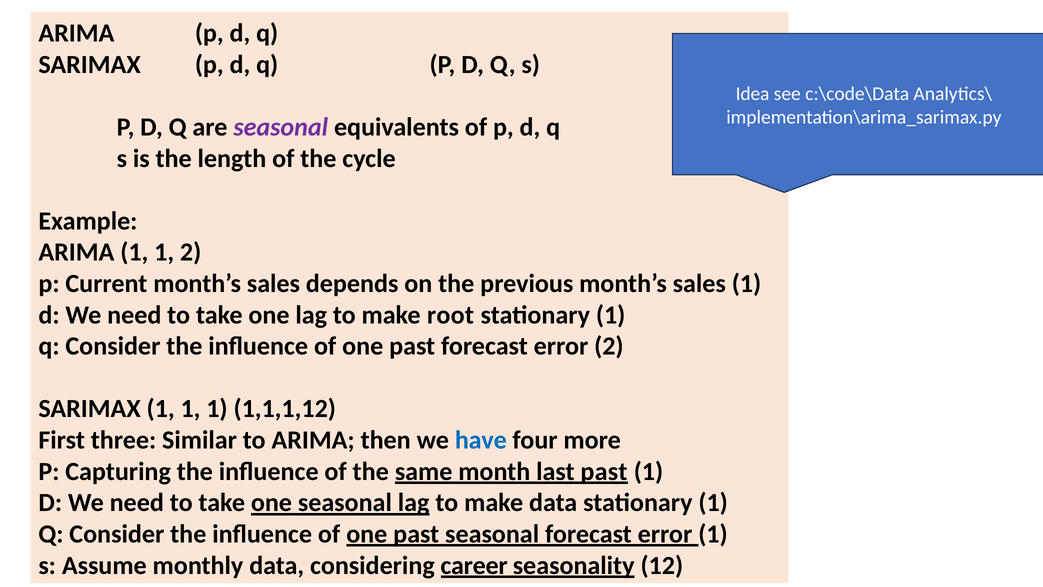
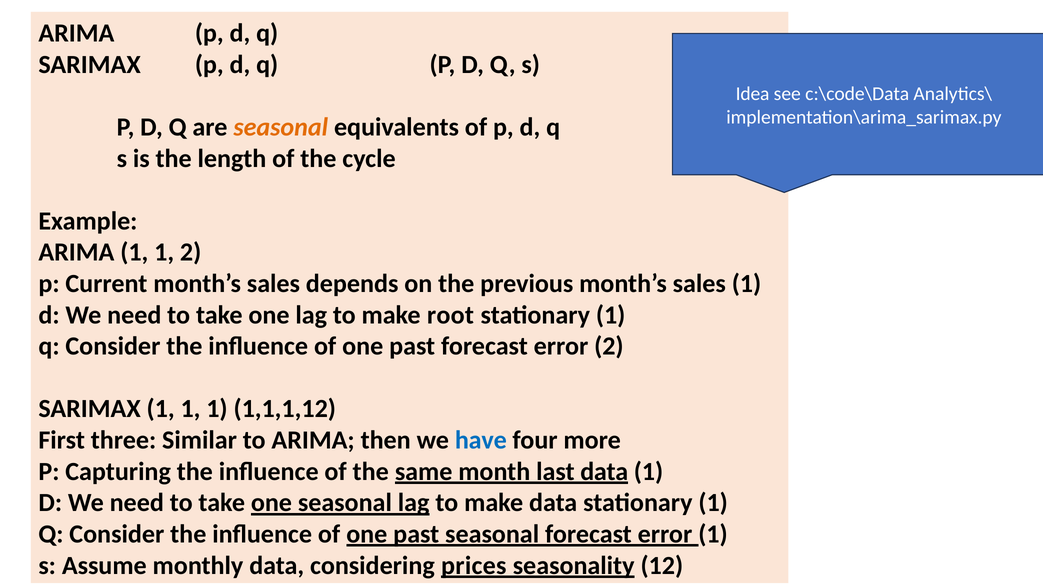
seasonal at (281, 127) colour: purple -> orange
last past: past -> data
career: career -> prices
